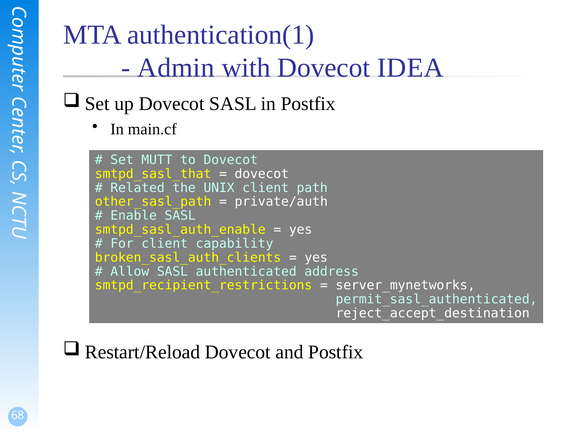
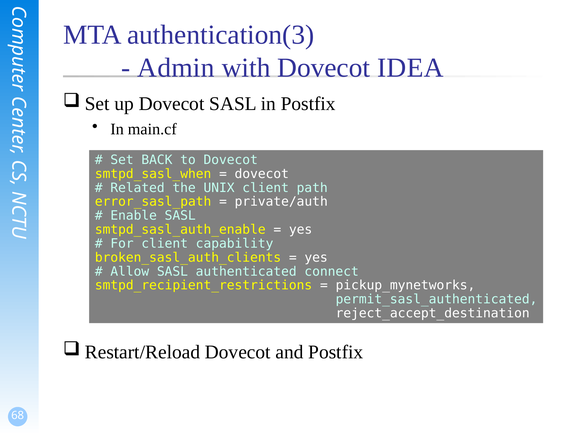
authentication(1: authentication(1 -> authentication(3
MUTT: MUTT -> BACK
smtpd_sasl_that: smtpd_sasl_that -> smtpd_sasl_when
other_sasl_path: other_sasl_path -> error_sasl_path
address: address -> connect
server_mynetworks: server_mynetworks -> pickup_mynetworks
